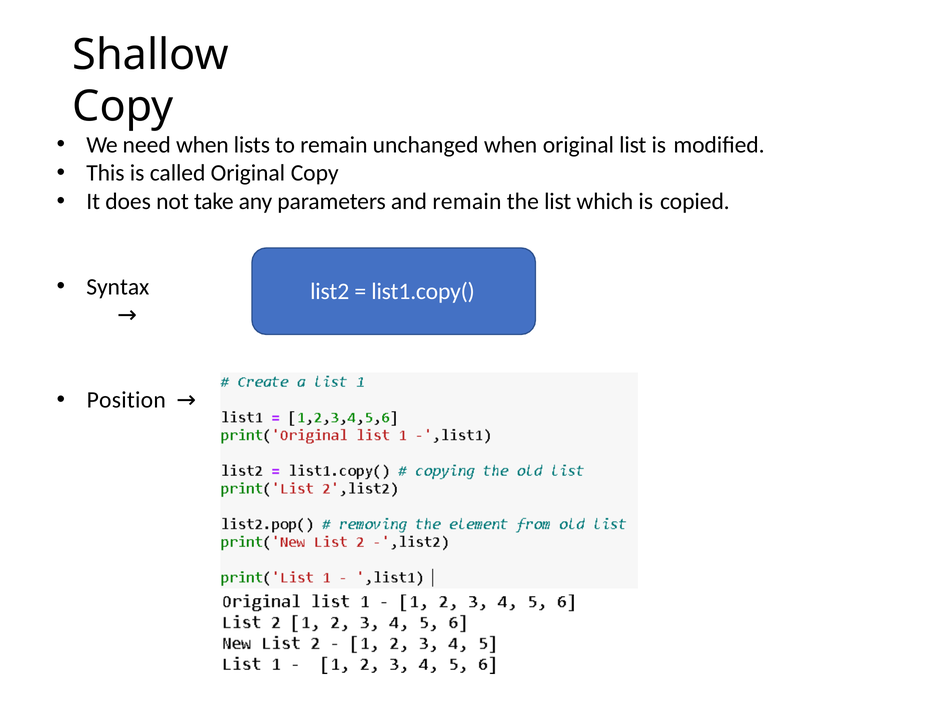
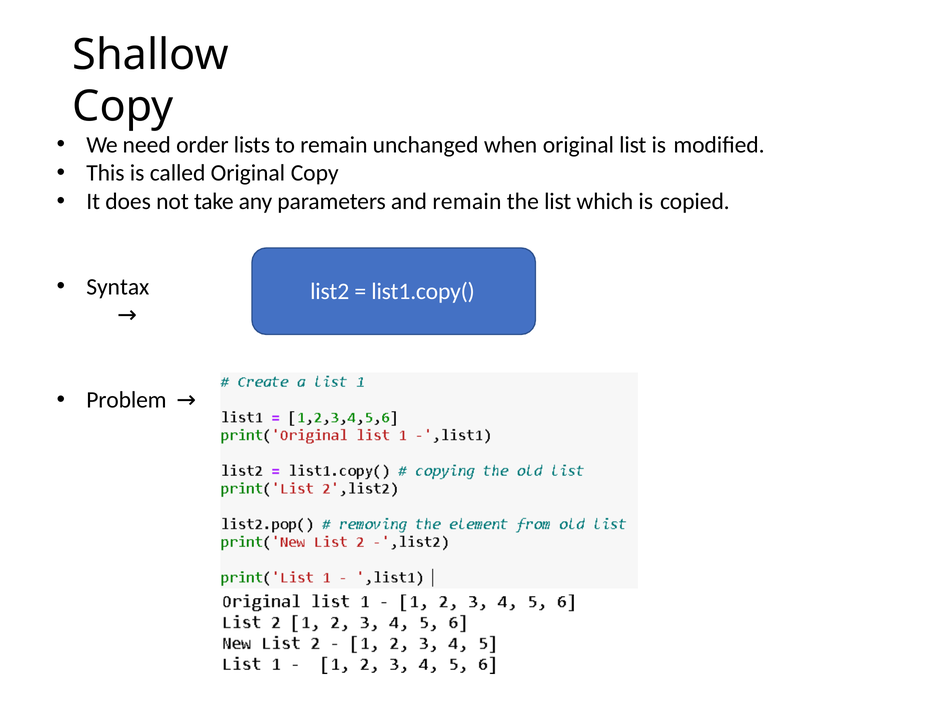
need when: when -> order
Position: Position -> Problem
